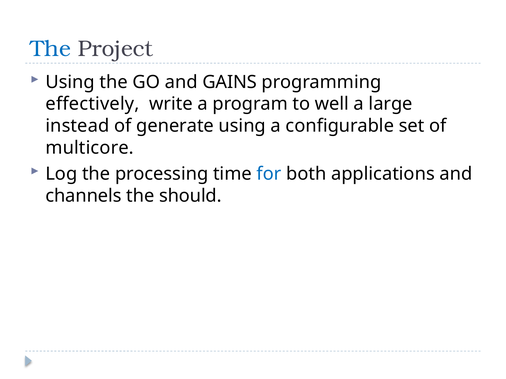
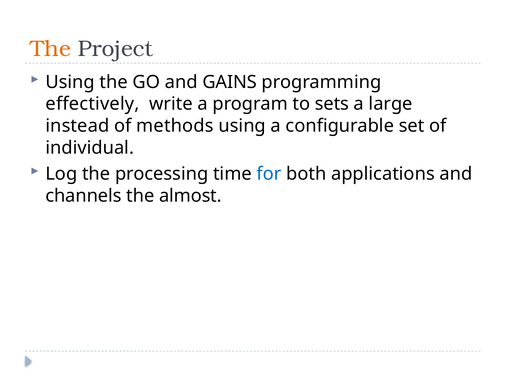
The at (51, 49) colour: blue -> orange
well: well -> sets
generate: generate -> methods
multicore: multicore -> individual
should: should -> almost
